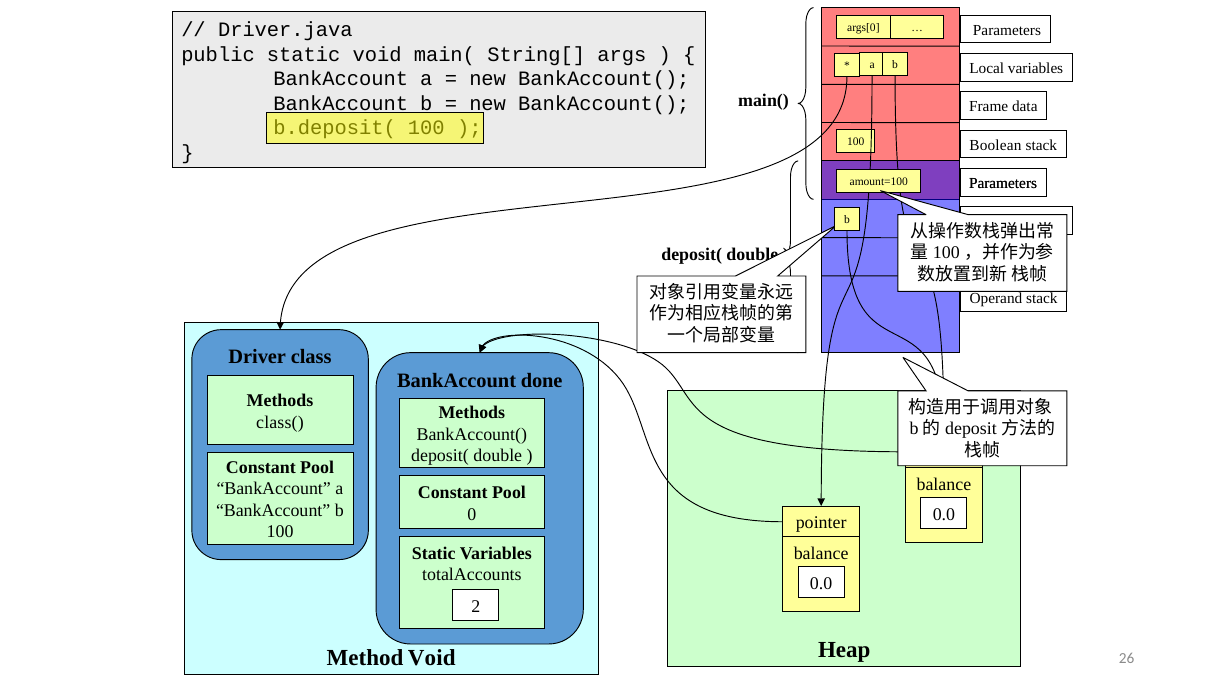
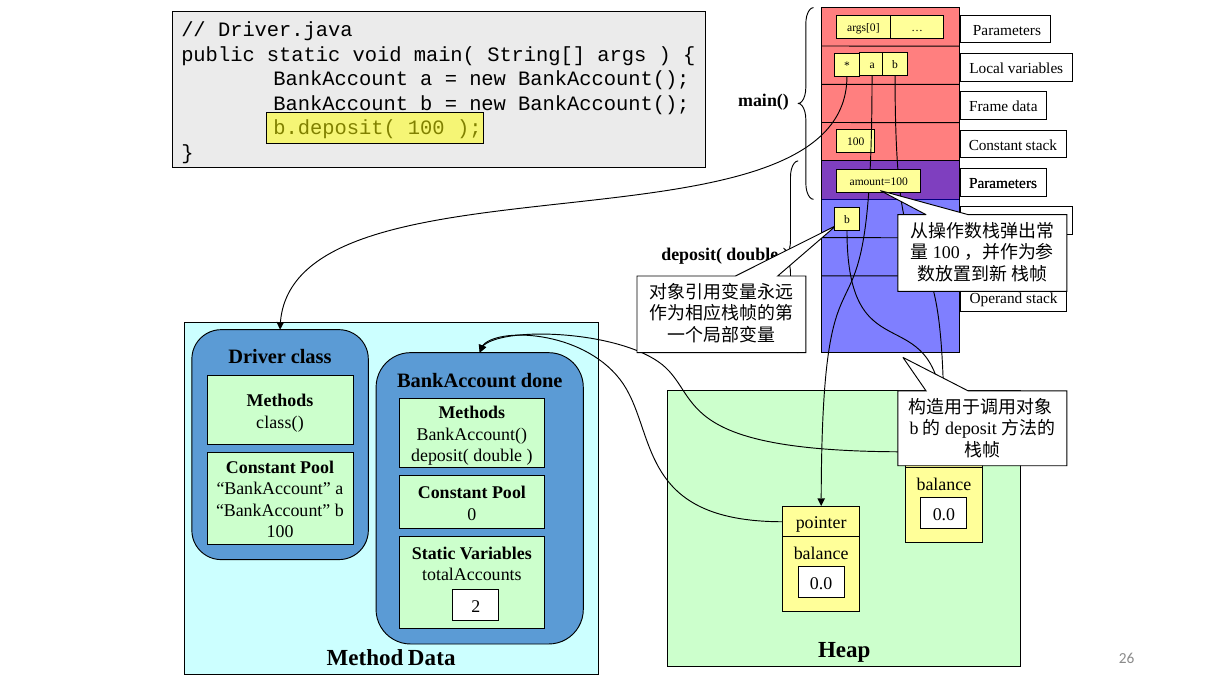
Boolean at (995, 145): Boolean -> Constant
Method Void: Void -> Data
